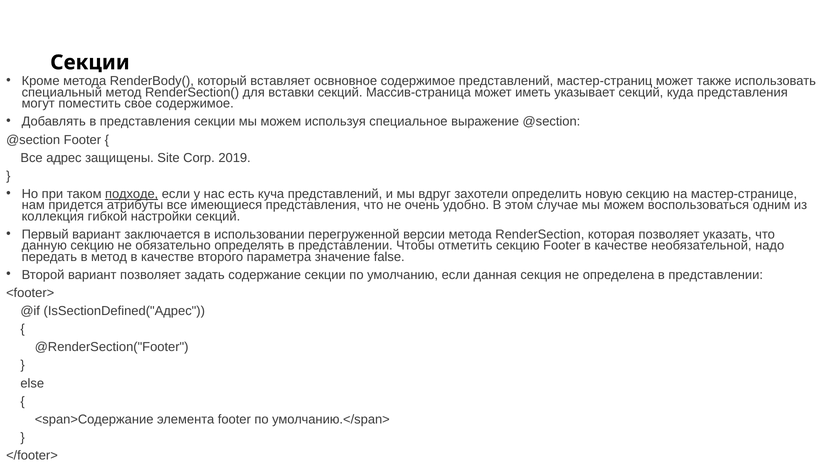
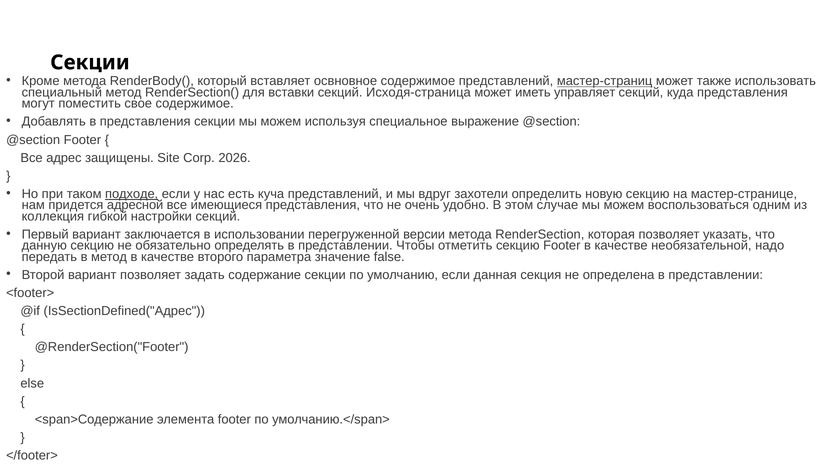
мастер-страниц underline: none -> present
Массив-страница: Массив-страница -> Исходя-страница
указывает: указывает -> управляет
2019: 2019 -> 2026
атрибуты: атрибуты -> адресной
